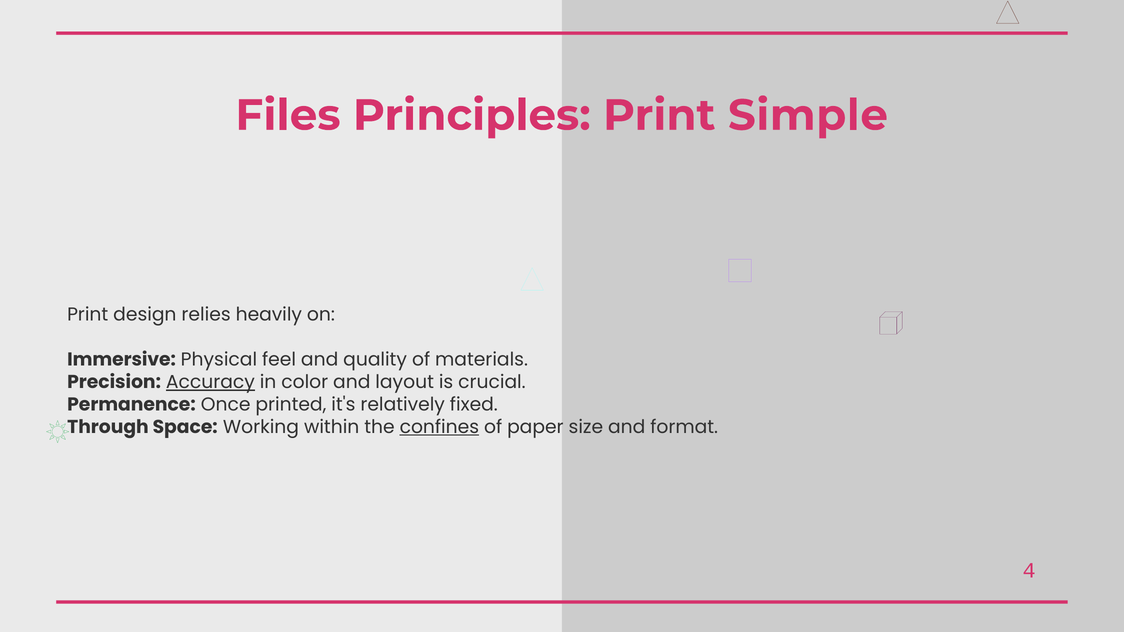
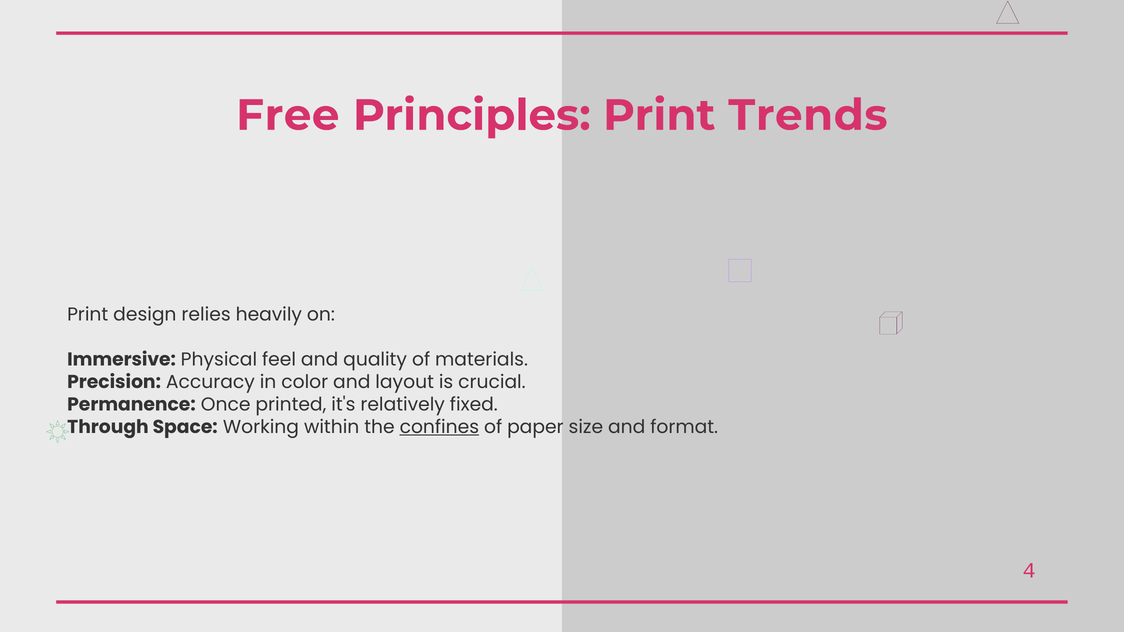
Files: Files -> Free
Simple: Simple -> Trends
Accuracy underline: present -> none
